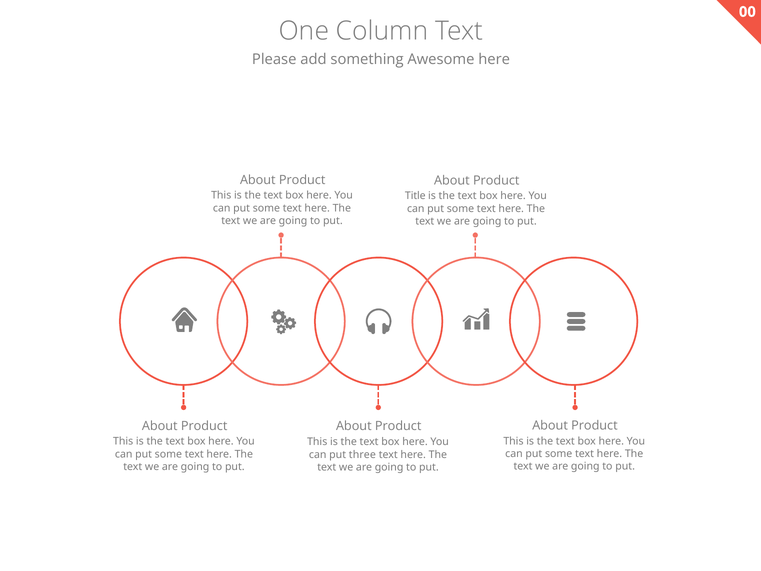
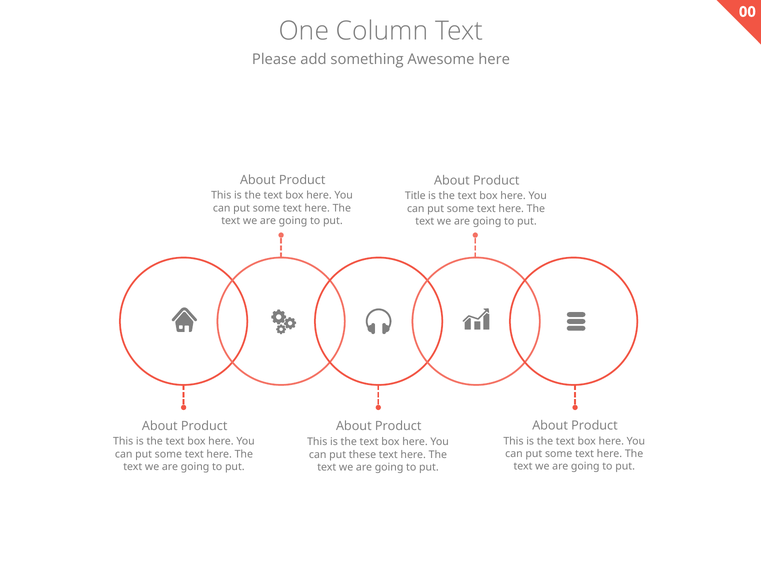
three: three -> these
